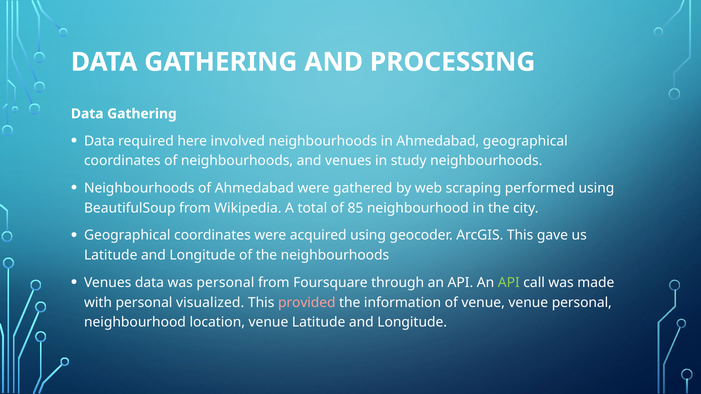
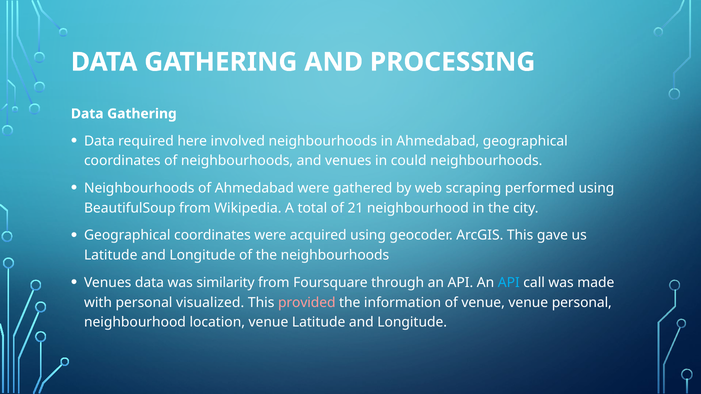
study: study -> could
85: 85 -> 21
was personal: personal -> similarity
API at (509, 283) colour: light green -> light blue
